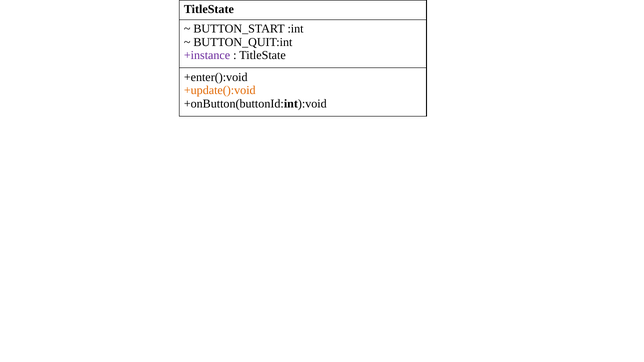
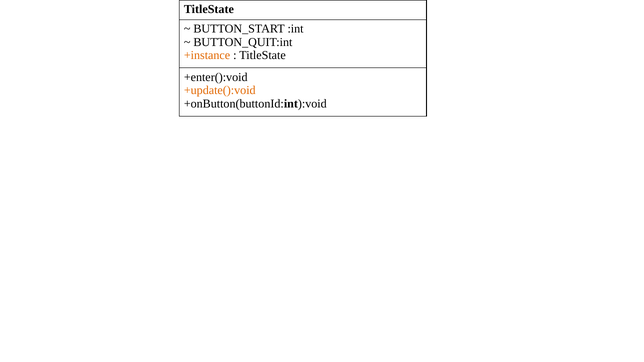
+instance colour: purple -> orange
